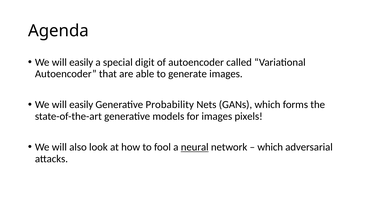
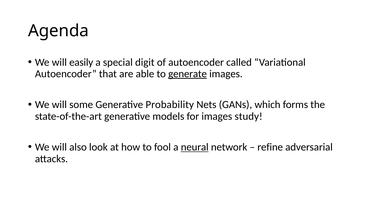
generate underline: none -> present
easily at (81, 105): easily -> some
pixels: pixels -> study
which at (270, 147): which -> refine
